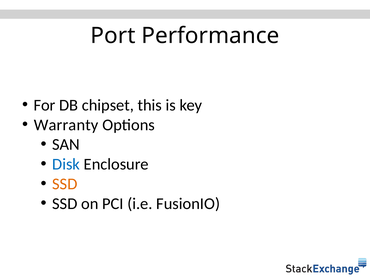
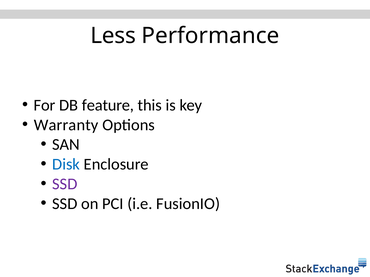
Port: Port -> Less
chipset: chipset -> feature
SSD at (65, 184) colour: orange -> purple
